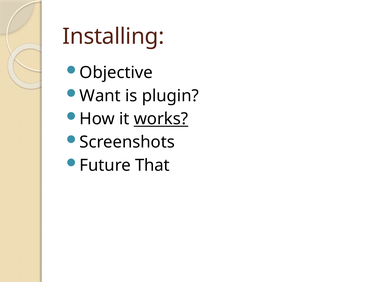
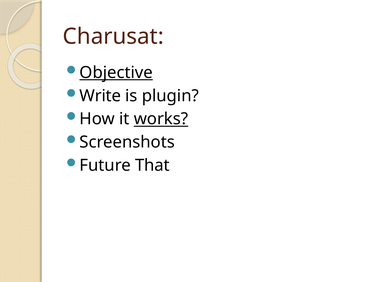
Installing: Installing -> Charusat
Objective underline: none -> present
Want: Want -> Write
